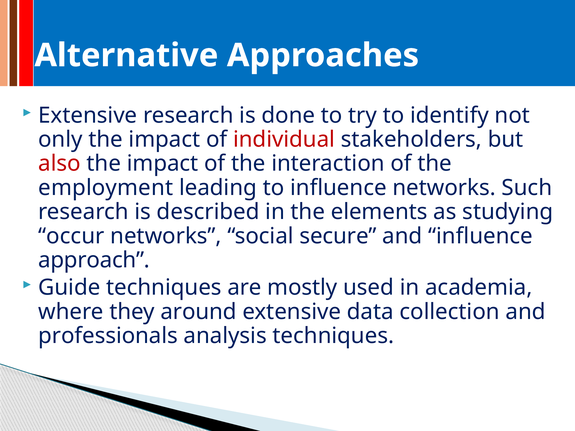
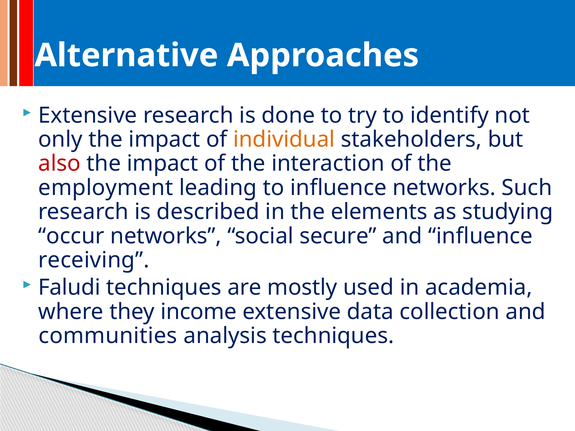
individual colour: red -> orange
approach: approach -> receiving
Guide: Guide -> Faludi
around: around -> income
professionals: professionals -> communities
